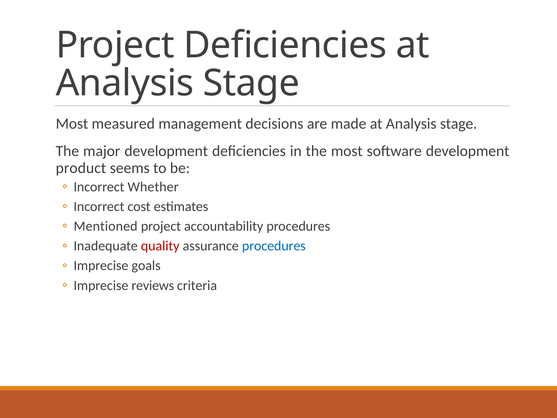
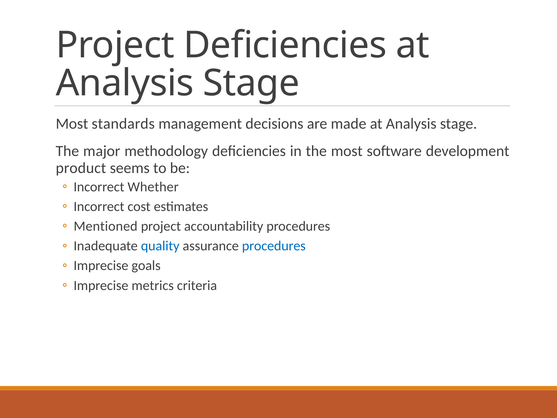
measured: measured -> standards
major development: development -> methodology
quality colour: red -> blue
reviews: reviews -> metrics
